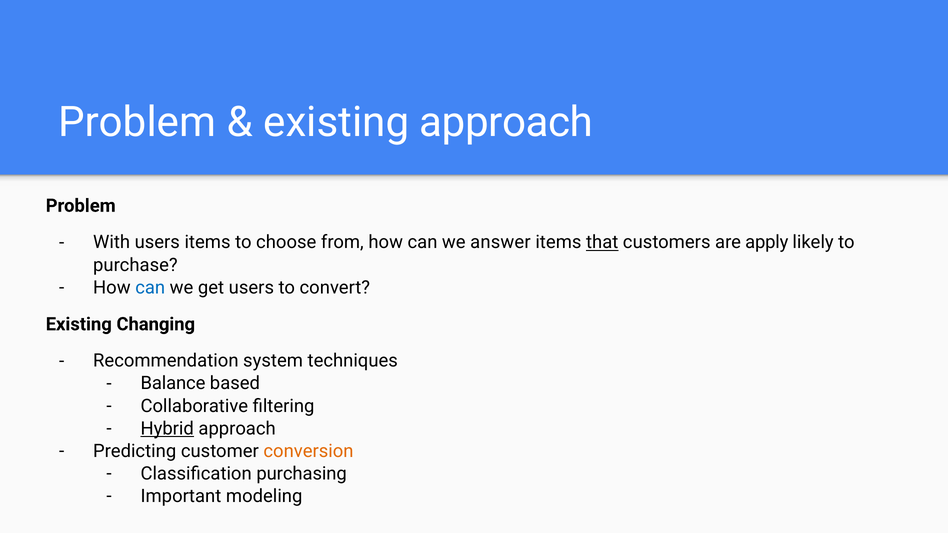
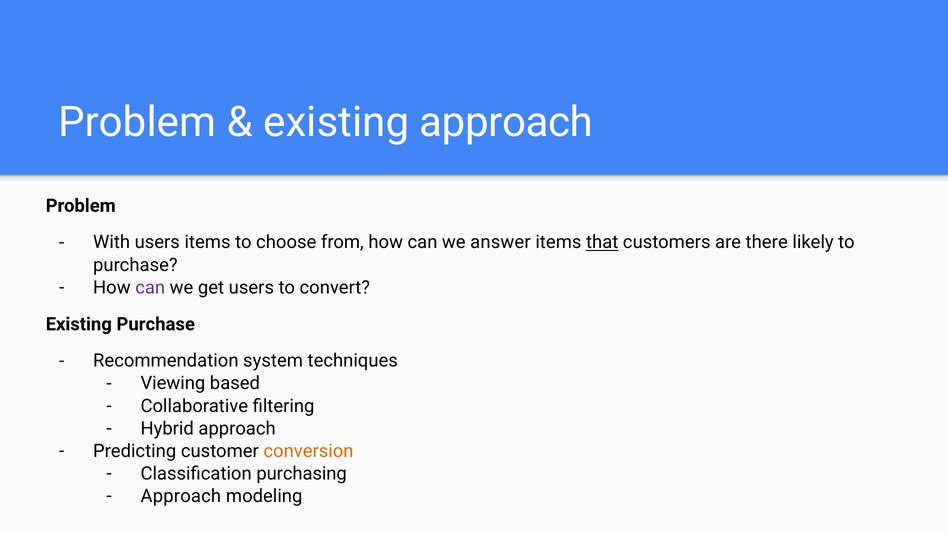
apply: apply -> there
can at (150, 288) colour: blue -> purple
Existing Changing: Changing -> Purchase
Balance: Balance -> Viewing
Hybrid underline: present -> none
Important at (181, 496): Important -> Approach
